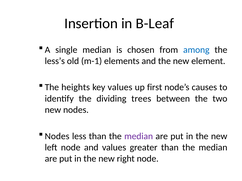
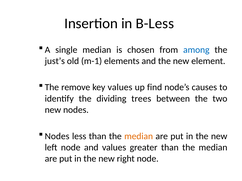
B-Leaf: B-Leaf -> B-Less
less’s: less’s -> just’s
heights: heights -> remove
first: first -> find
median at (139, 137) colour: purple -> orange
